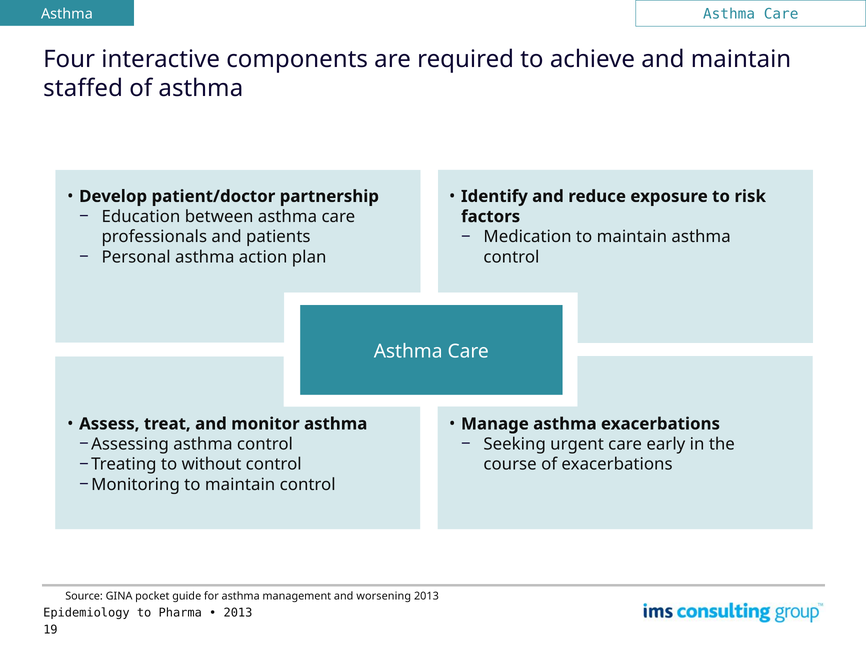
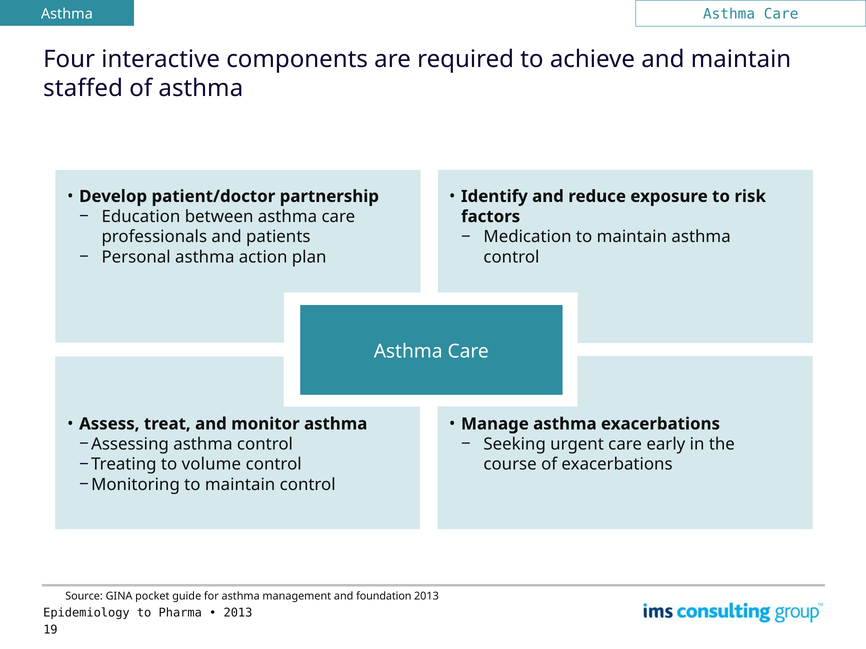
without: without -> volume
worsening: worsening -> foundation
